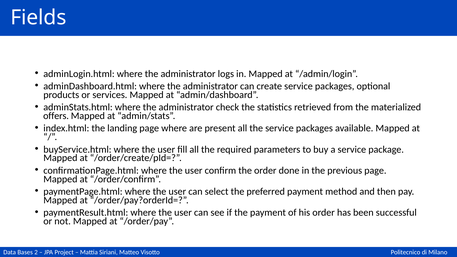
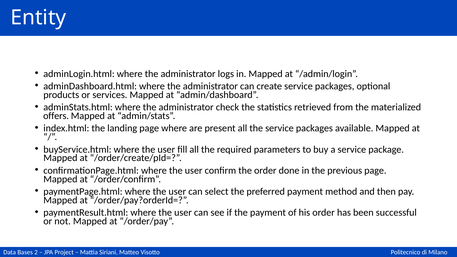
Fields: Fields -> Entity
